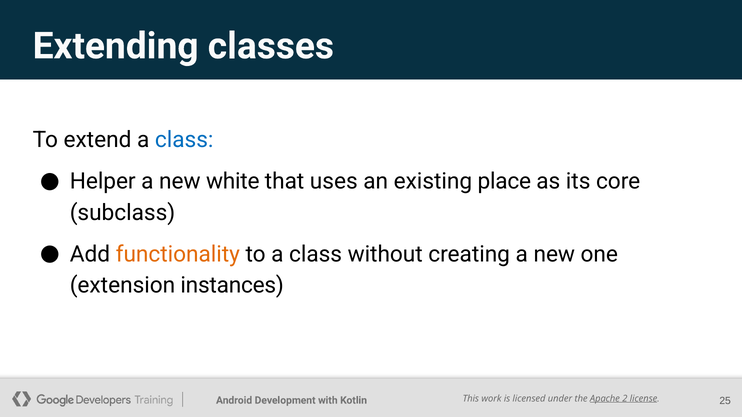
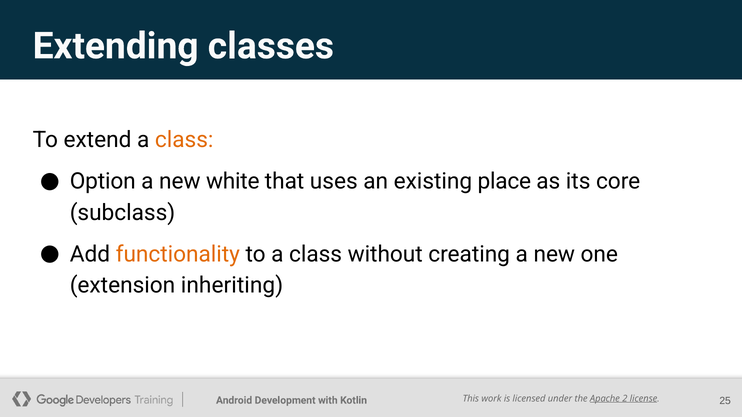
class at (184, 140) colour: blue -> orange
Helper: Helper -> Option
instances: instances -> inheriting
